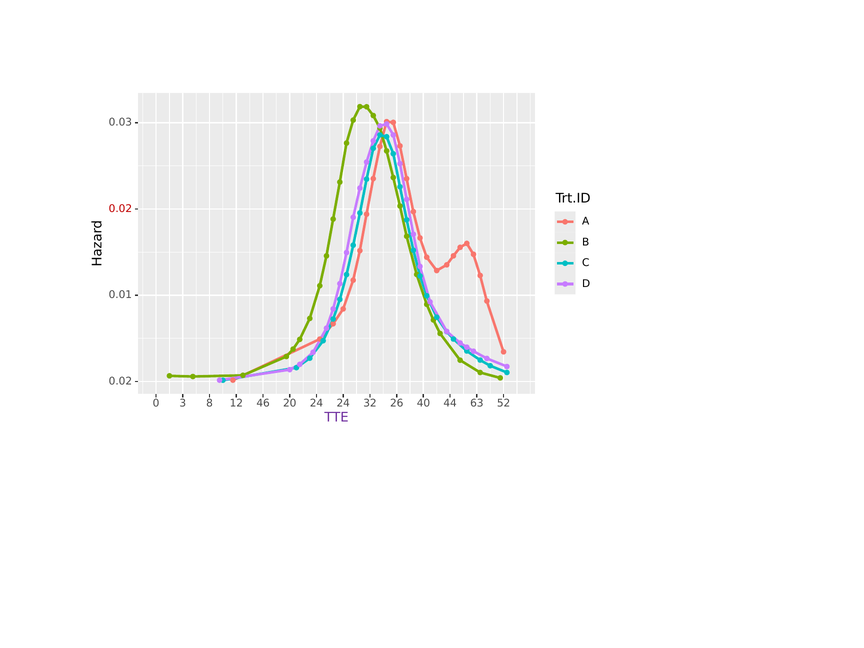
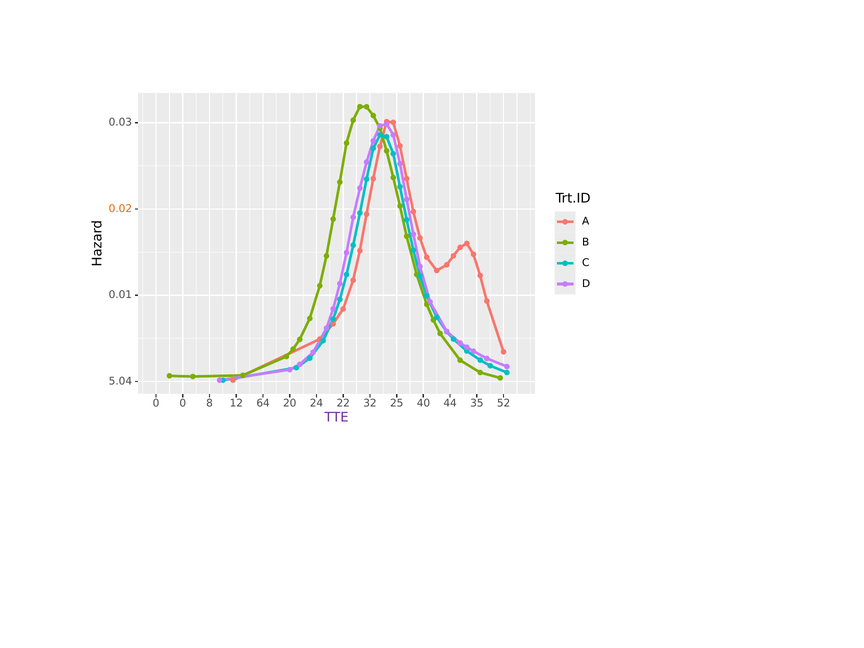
0.02 at (120, 209) colour: red -> orange
0.02 at (120, 381): 0.02 -> 5.04
0 3: 3 -> 0
46: 46 -> 64
24 24: 24 -> 22
26: 26 -> 25
63: 63 -> 35
